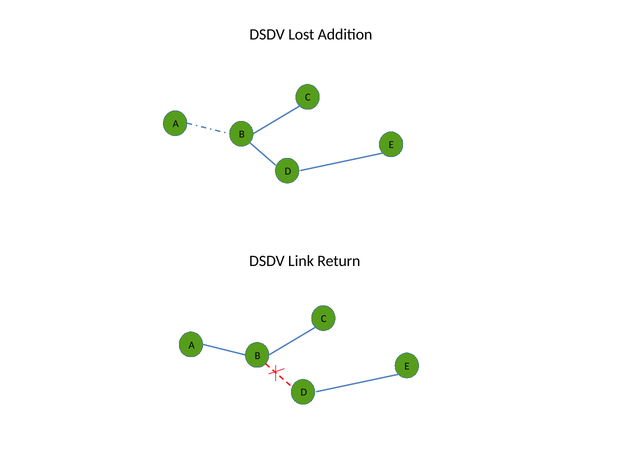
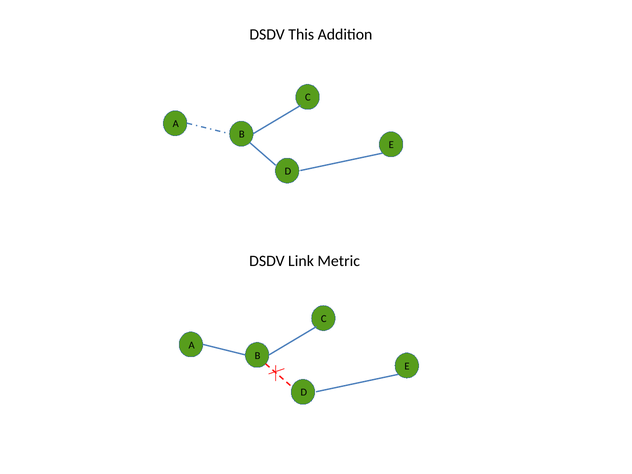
Lost: Lost -> This
Return: Return -> Metric
